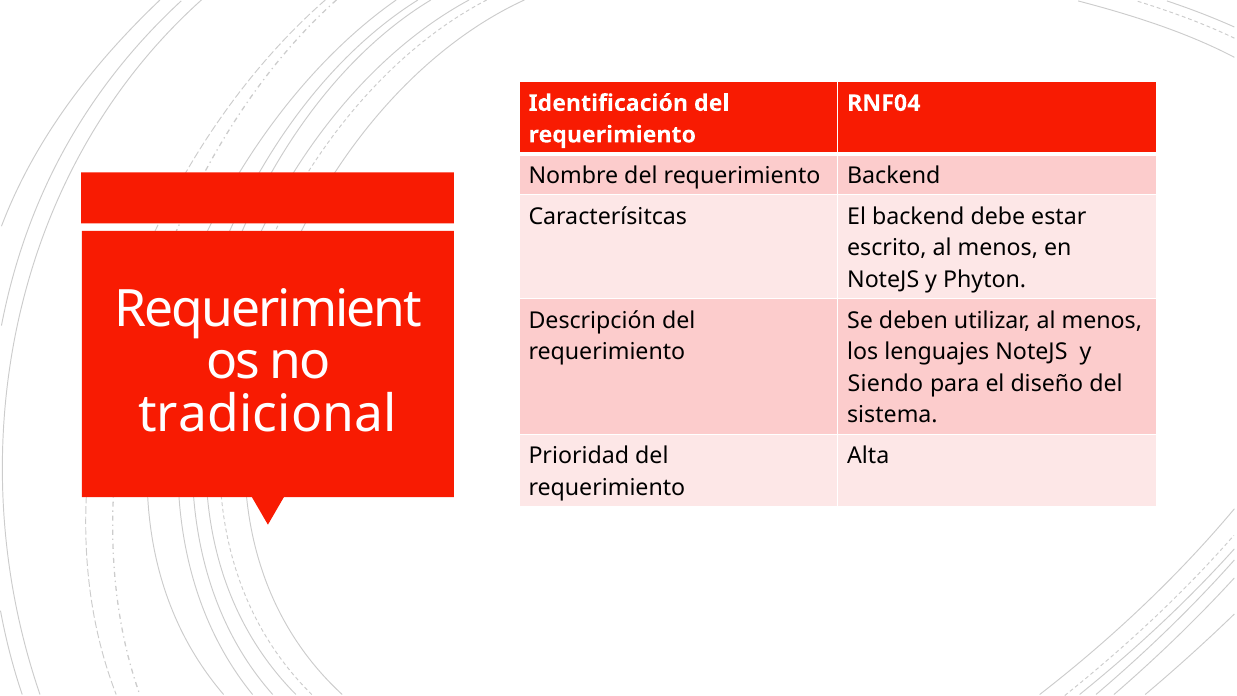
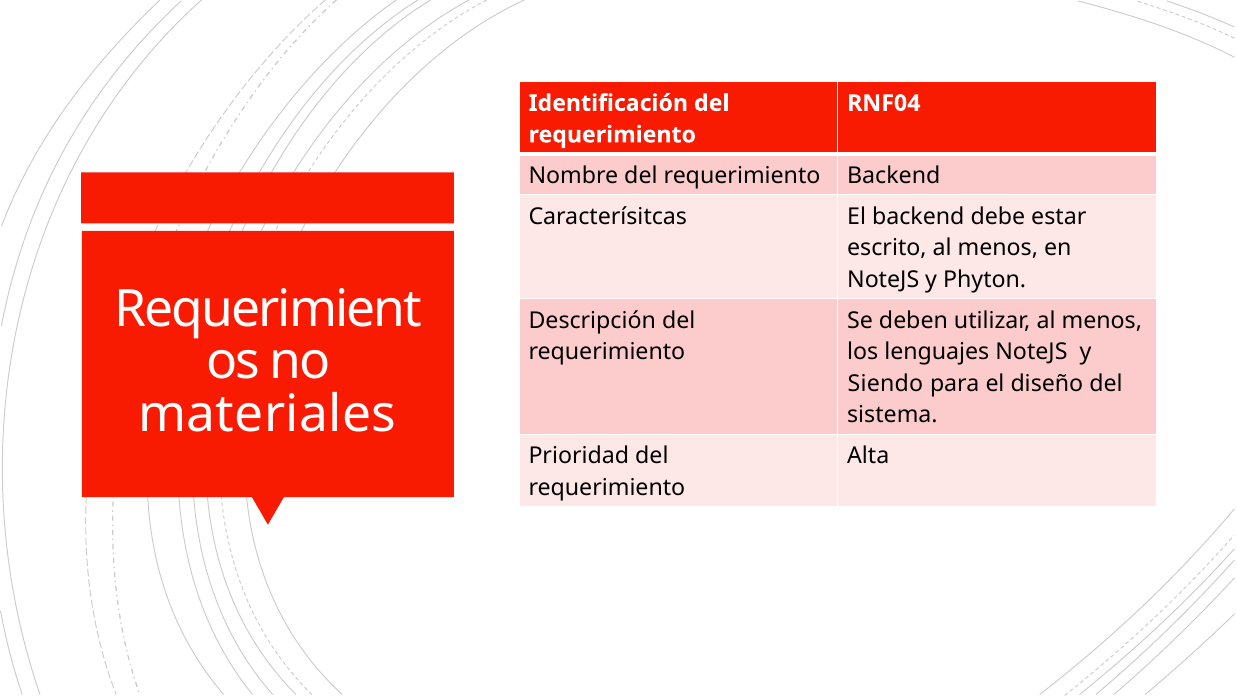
tradicional: tradicional -> materiales
